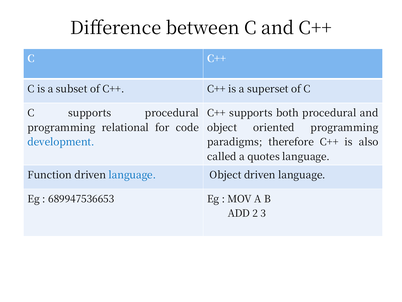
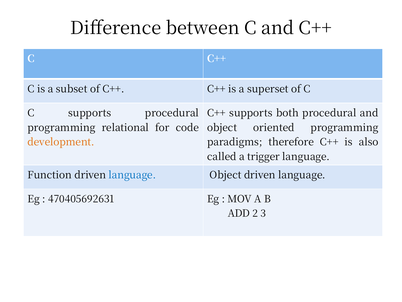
development colour: blue -> orange
quotes: quotes -> trigger
689947536653: 689947536653 -> 470405692631
